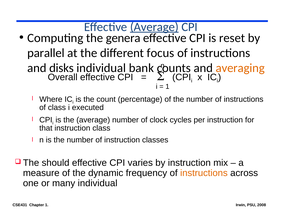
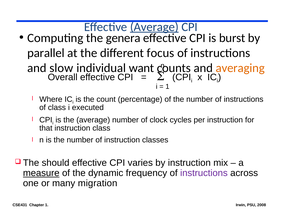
reset: reset -> burst
disks: disks -> slow
bank: bank -> want
measure underline: none -> present
instructions at (204, 173) colour: orange -> purple
many individual: individual -> migration
